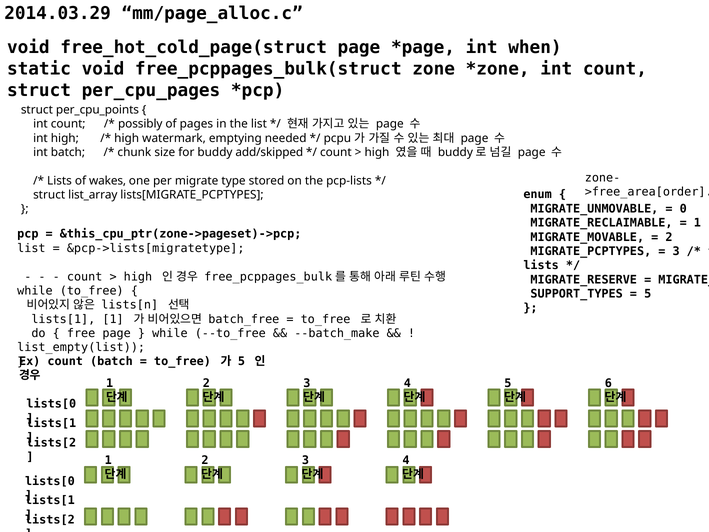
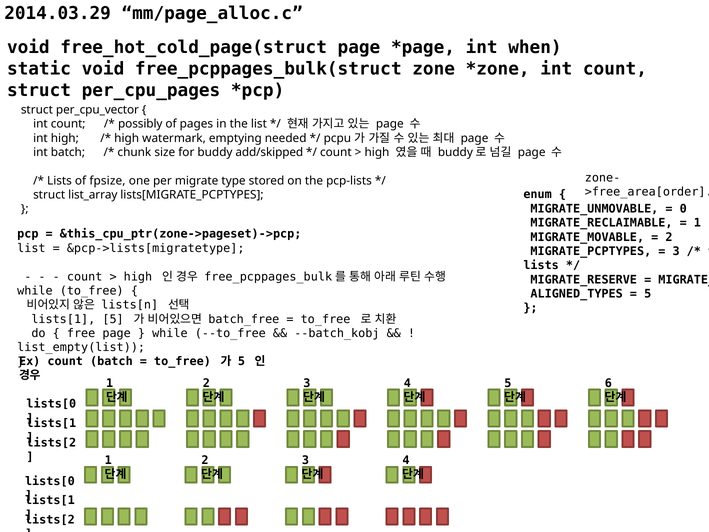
per_cpu_points: per_cpu_points -> per_cpu_vector
wakes: wakes -> fpsize
SUPPORT_TYPES: SUPPORT_TYPES -> ALIGNED_TYPES
lists[1 1: 1 -> 5
--batch_make: --batch_make -> --batch_kobj
